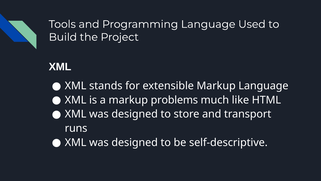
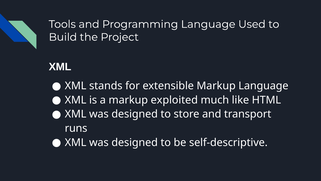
problems: problems -> exploited
